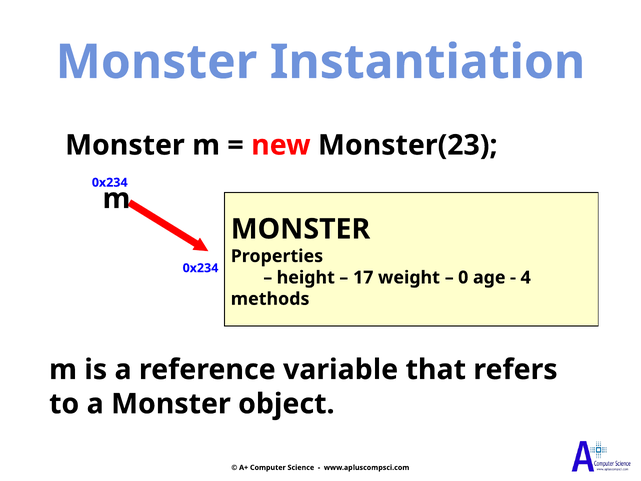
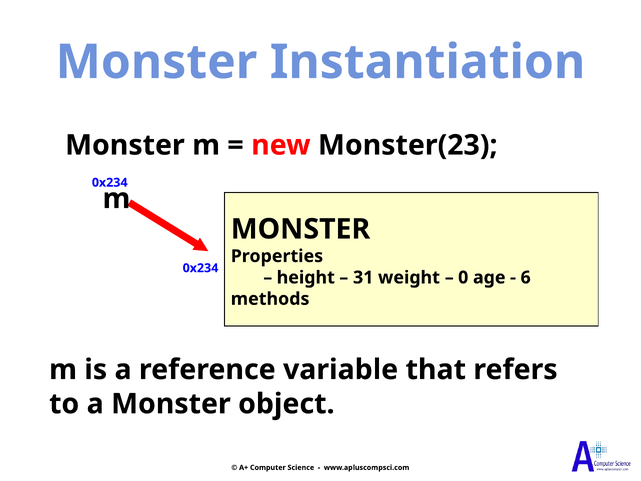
17: 17 -> 31
4: 4 -> 6
